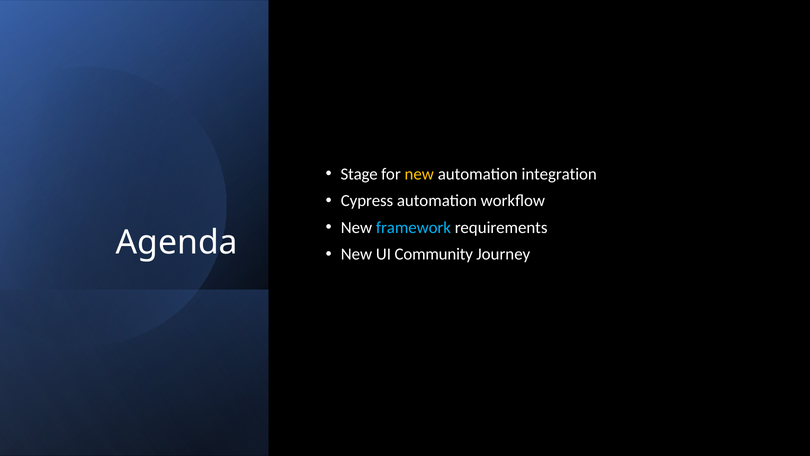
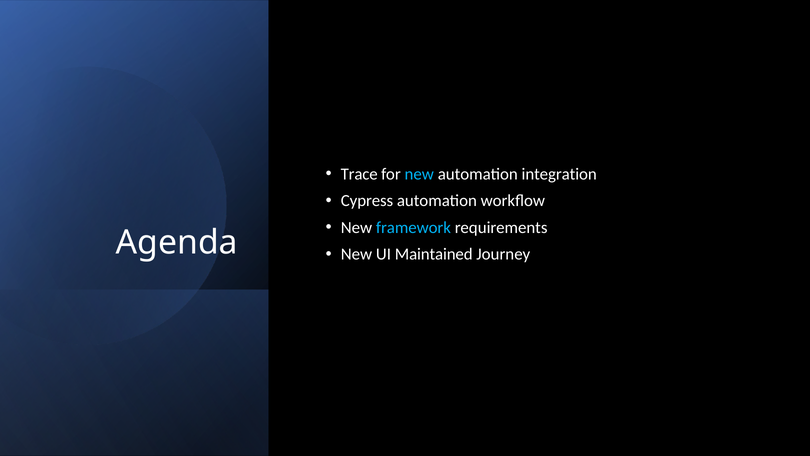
Stage: Stage -> Trace
new at (419, 174) colour: yellow -> light blue
Community: Community -> Maintained
